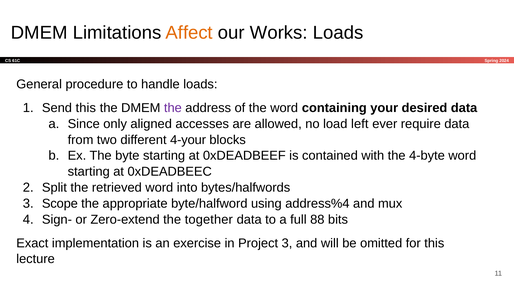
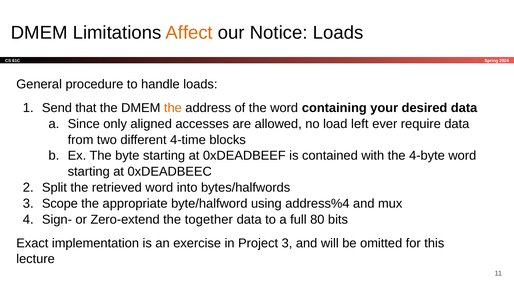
Works: Works -> Notice
Send this: this -> that
the at (173, 108) colour: purple -> orange
4-your: 4-your -> 4-time
88: 88 -> 80
